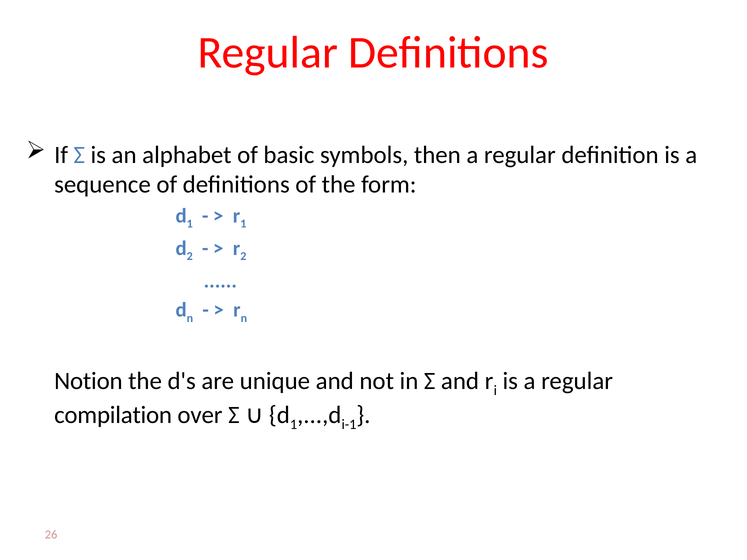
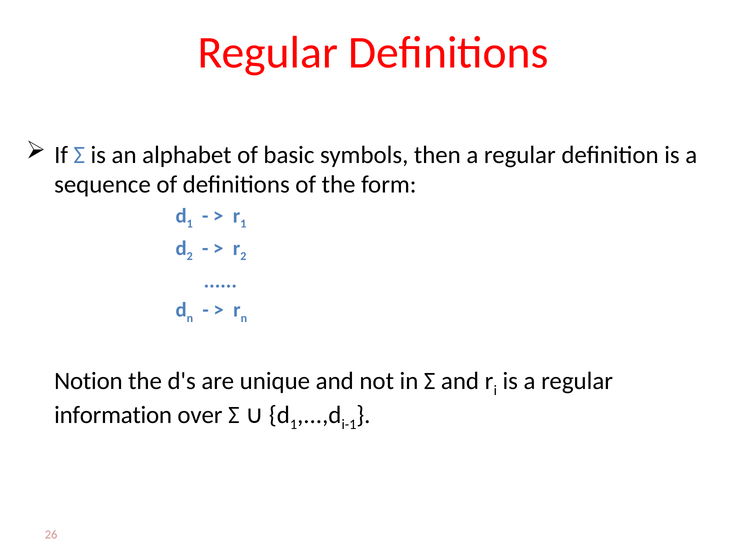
compilation: compilation -> information
